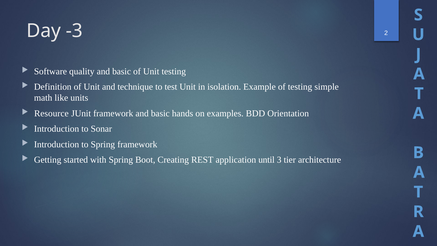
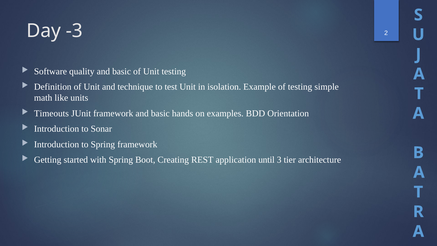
Resource: Resource -> Timeouts
